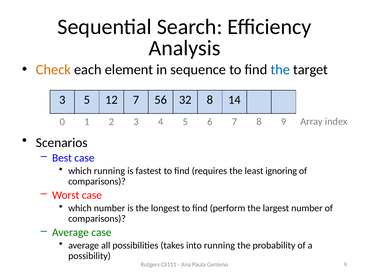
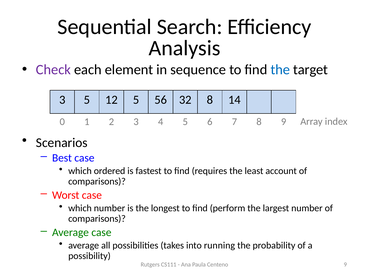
Check colour: orange -> purple
12 7: 7 -> 5
which running: running -> ordered
ignoring: ignoring -> account
